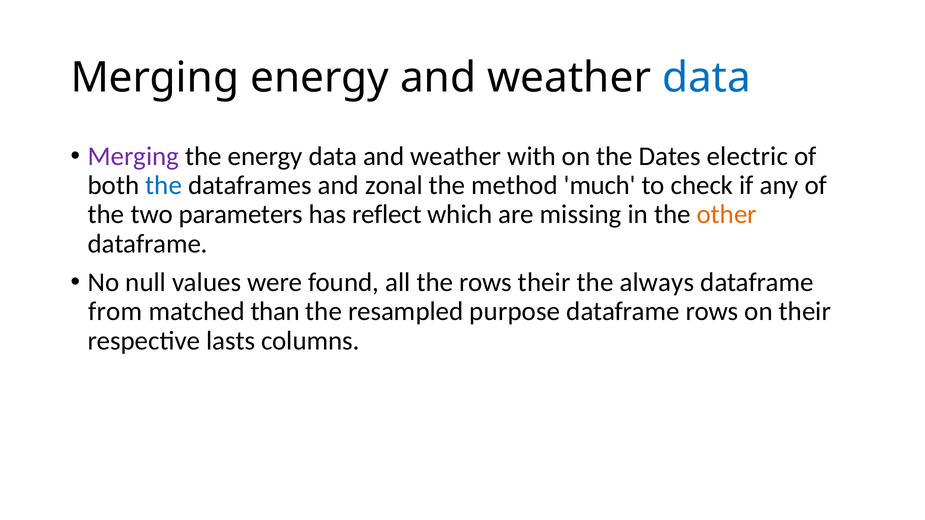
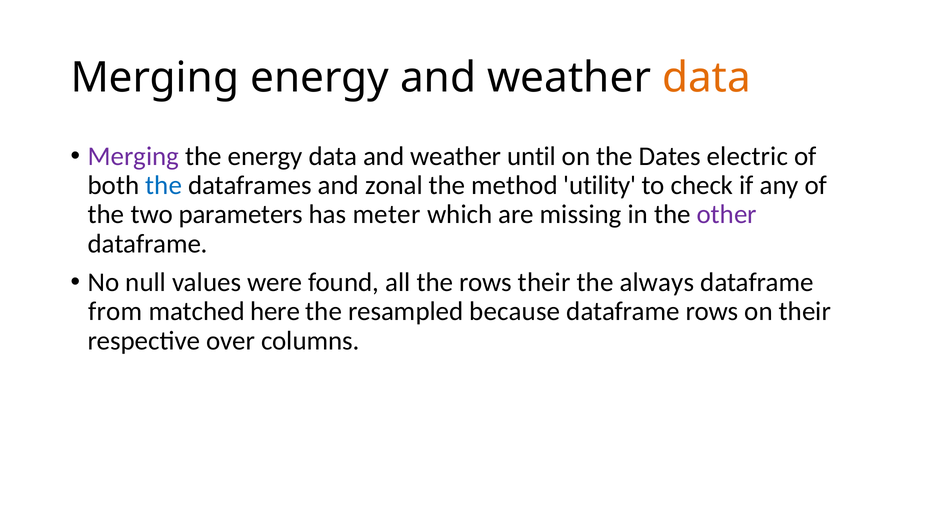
data at (707, 78) colour: blue -> orange
with: with -> until
much: much -> utility
reflect: reflect -> meter
other colour: orange -> purple
than: than -> here
purpose: purpose -> because
lasts: lasts -> over
